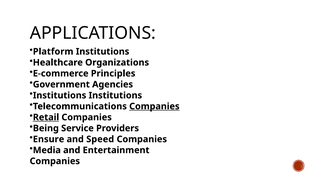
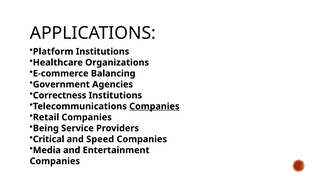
Principles: Principles -> Balancing
Institutions at (60, 95): Institutions -> Correctness
Retail underline: present -> none
Ensure: Ensure -> Critical
